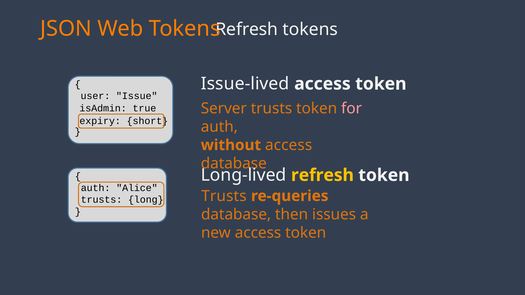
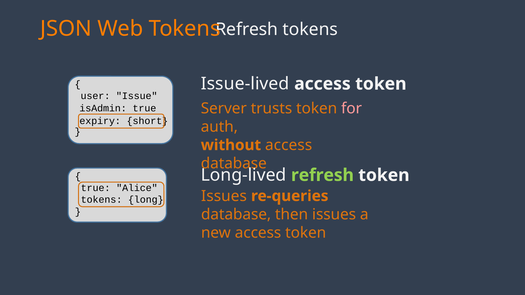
refresh at (322, 175) colour: yellow -> light green
auth at (96, 188): auth -> true
Trusts at (224, 196): Trusts -> Issues
trusts at (102, 200): trusts -> tokens
